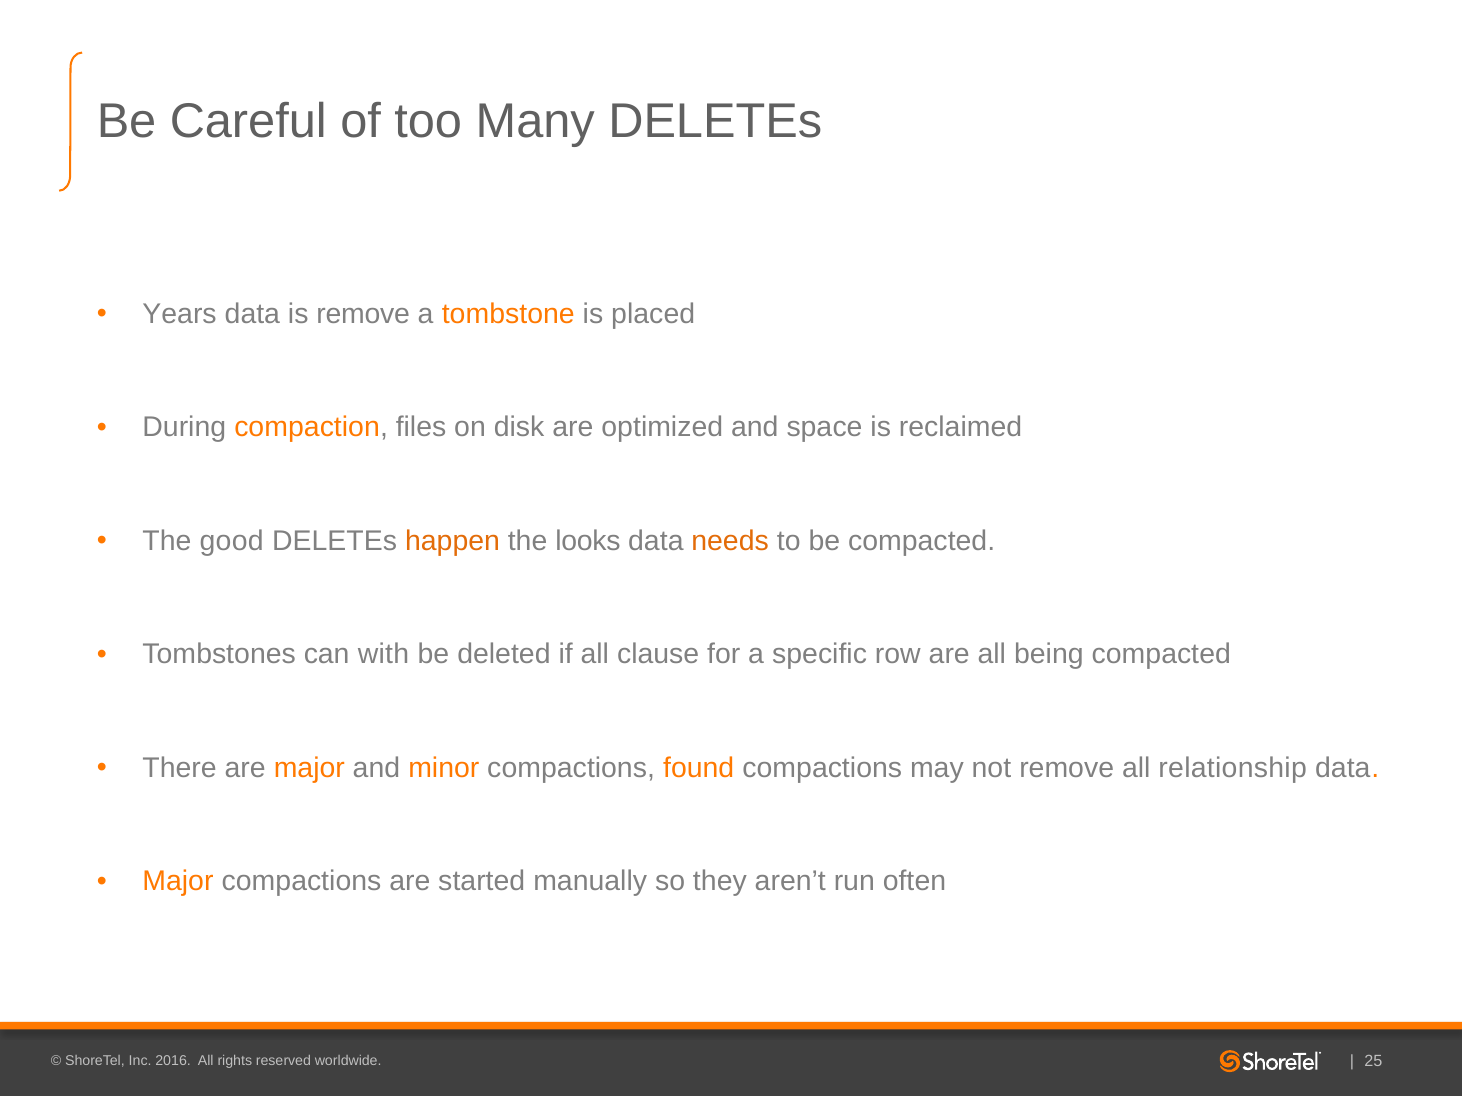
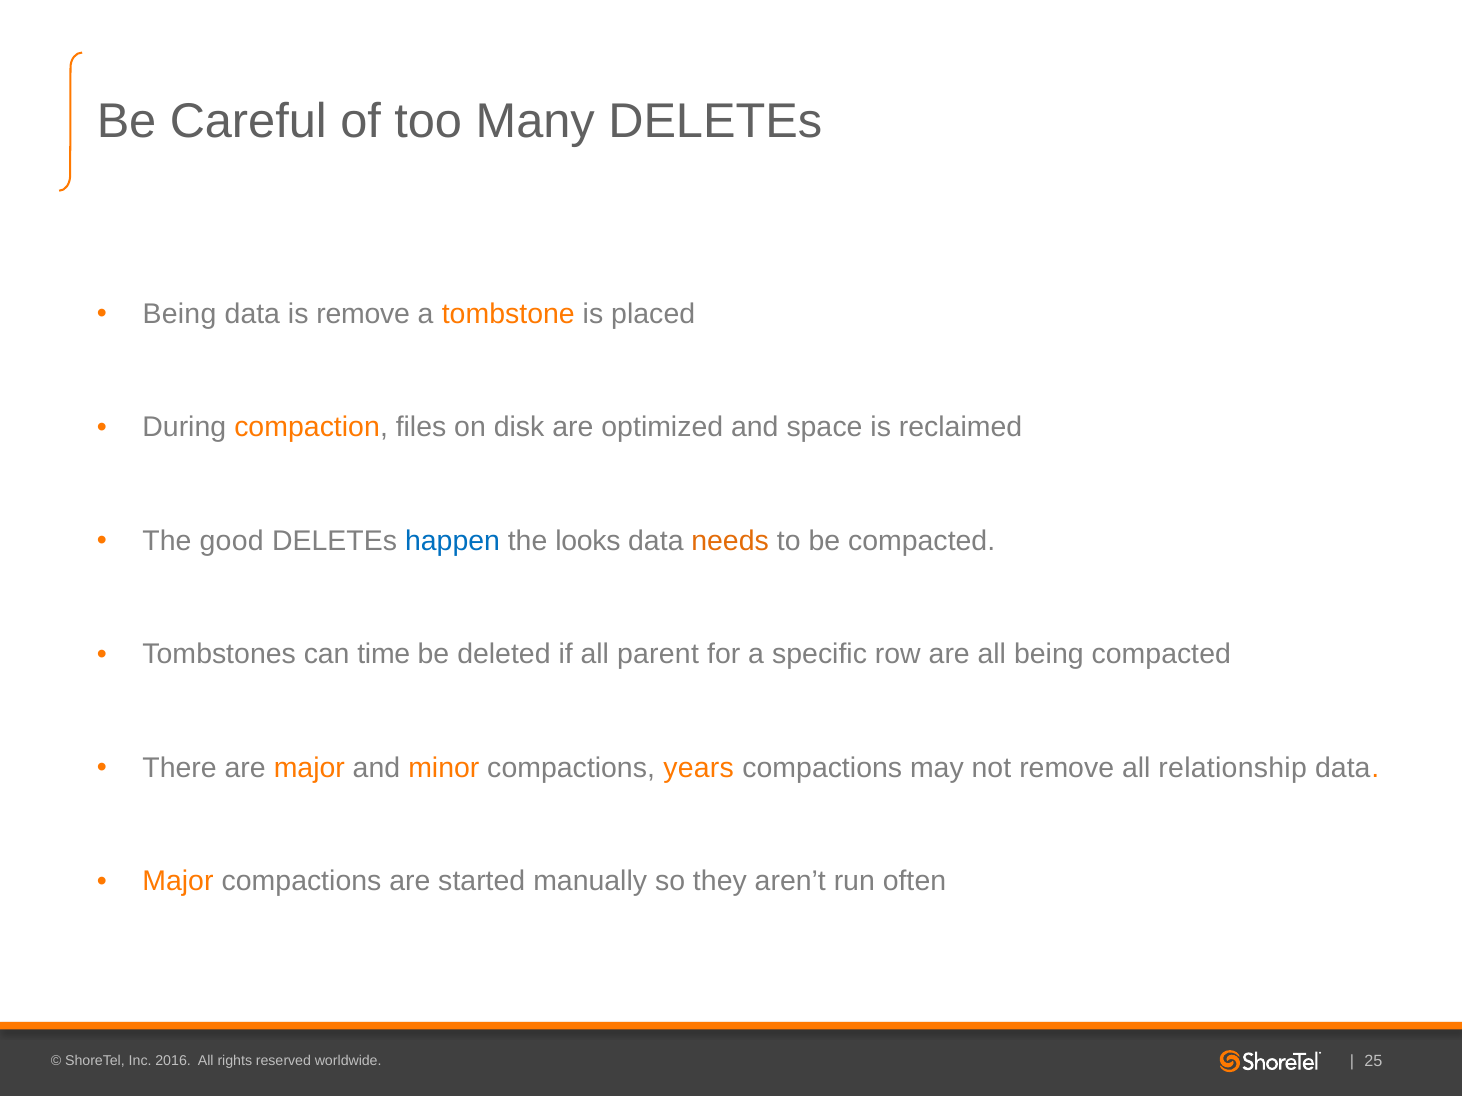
Years at (180, 314): Years -> Being
happen colour: orange -> blue
with: with -> time
clause: clause -> parent
found: found -> years
